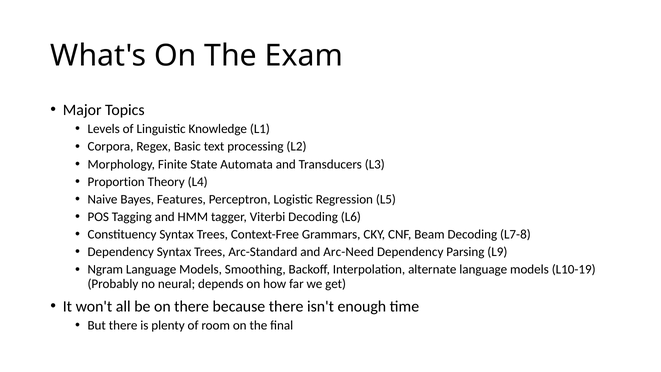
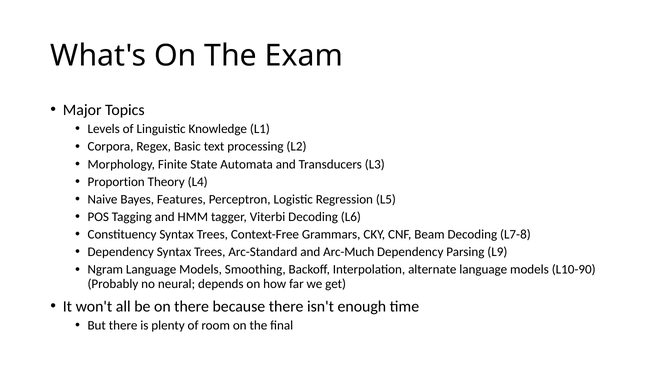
Arc-Need: Arc-Need -> Arc-Much
L10-19: L10-19 -> L10-90
